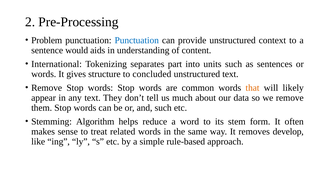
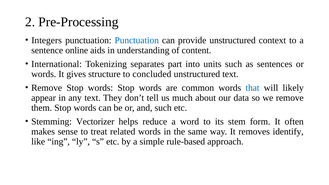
Problem: Problem -> Integers
would: would -> online
that colour: orange -> blue
Algorithm: Algorithm -> Vectorizer
develop: develop -> identify
